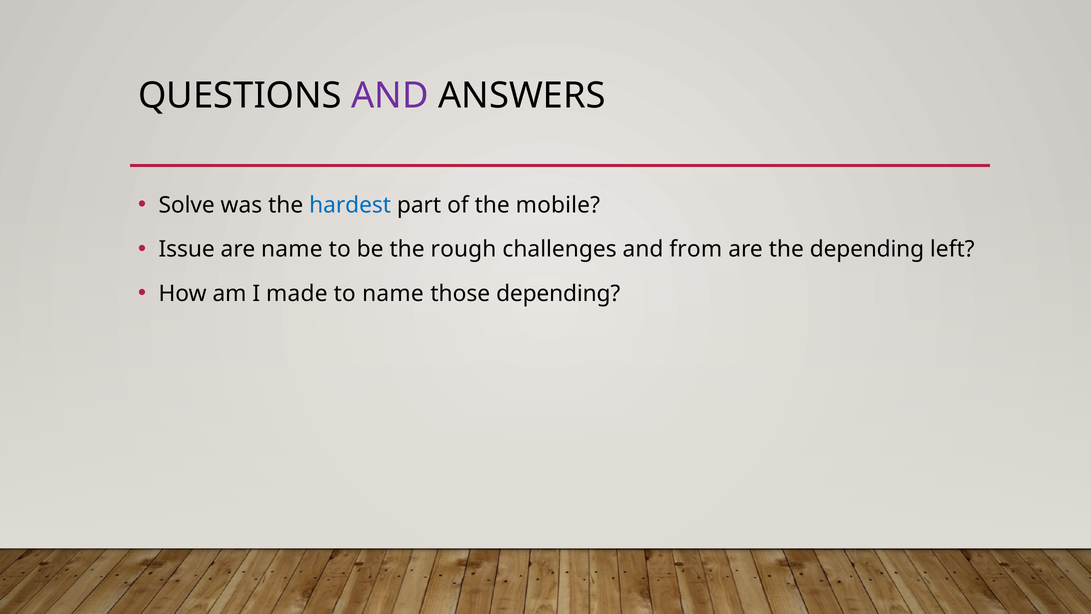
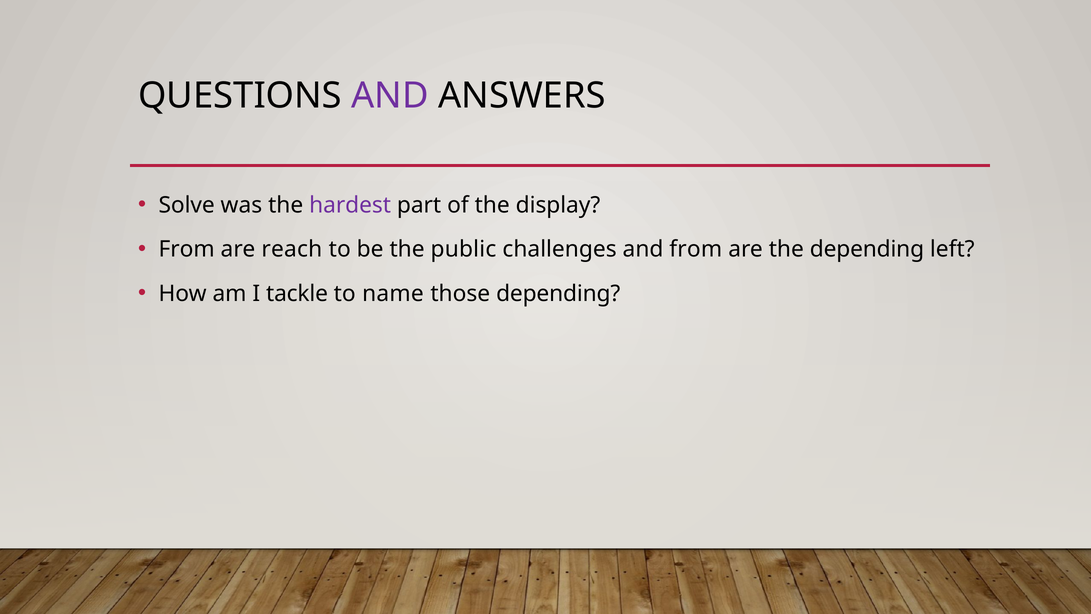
hardest colour: blue -> purple
mobile: mobile -> display
Issue at (187, 249): Issue -> From
are name: name -> reach
rough: rough -> public
made: made -> tackle
